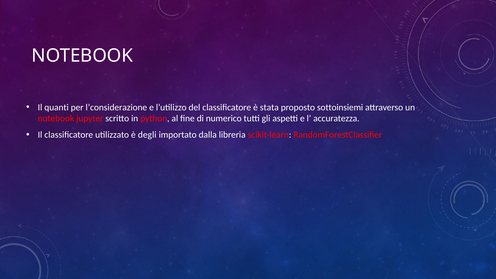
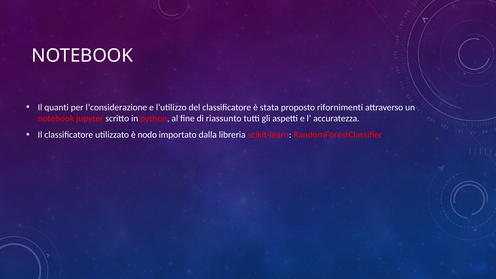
sottoinsiemi: sottoinsiemi -> rifornimenti
numerico: numerico -> riassunto
degli: degli -> nodo
